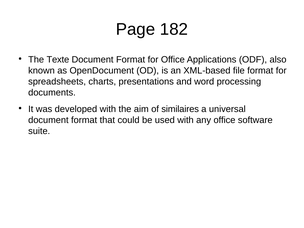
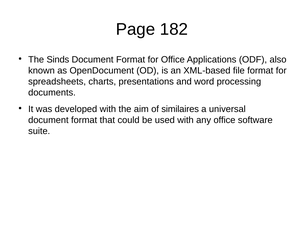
Texte: Texte -> Sinds
